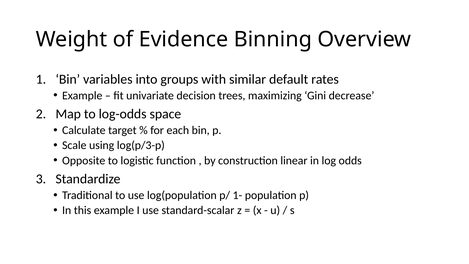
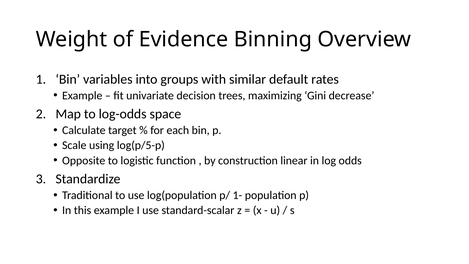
log(p/3-p: log(p/3-p -> log(p/5-p
